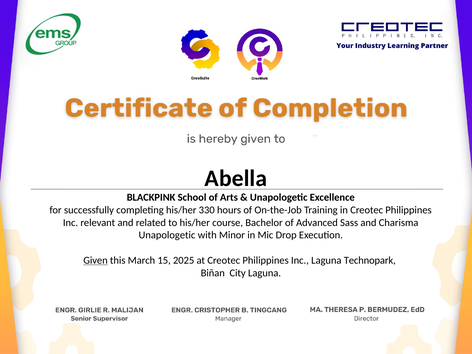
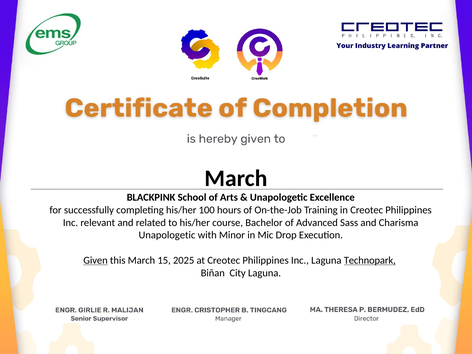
Abella at (236, 178): Abella -> March
330: 330 -> 100
Technopark underline: none -> present
